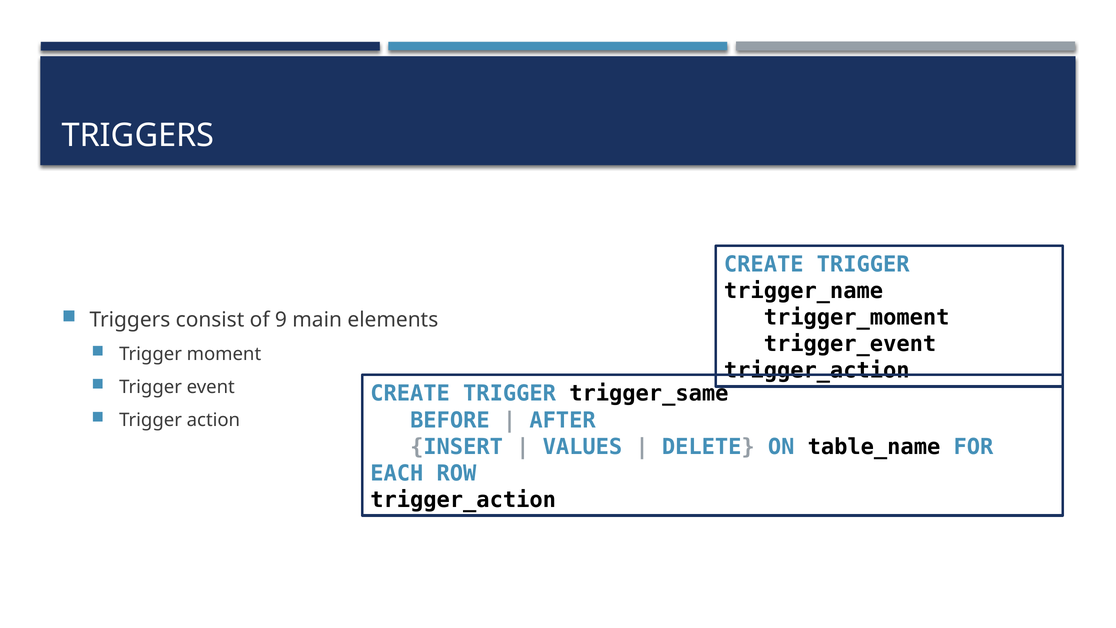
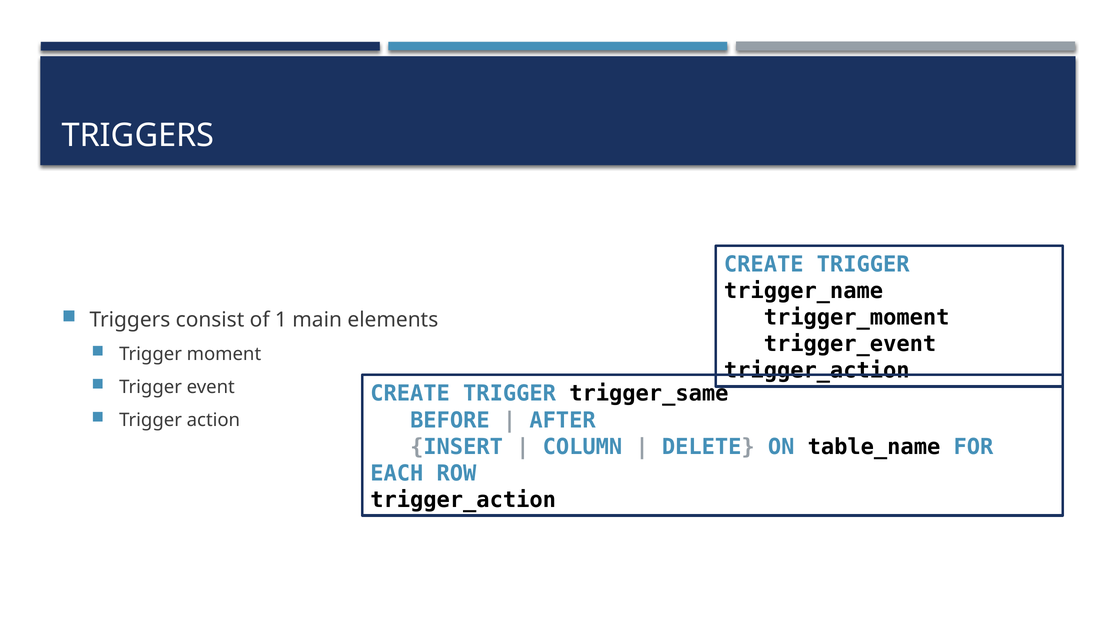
9: 9 -> 1
VALUES: VALUES -> COLUMN
